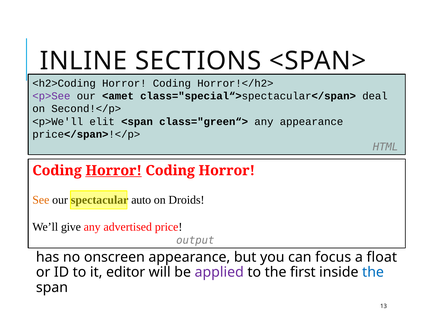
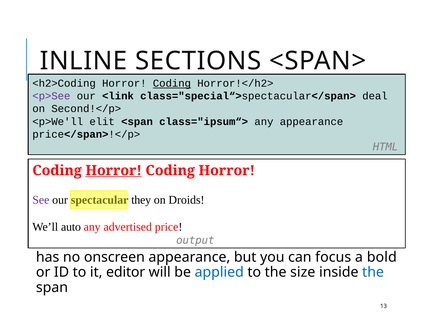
Coding at (172, 83) underline: none -> present
<amet: <amet -> <link
class="green“>: class="green“> -> class="ipsum“>
See colour: orange -> purple
auto: auto -> they
give: give -> auto
float: float -> bold
applied colour: purple -> blue
first: first -> size
